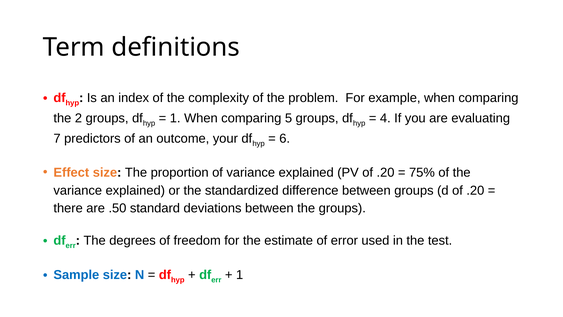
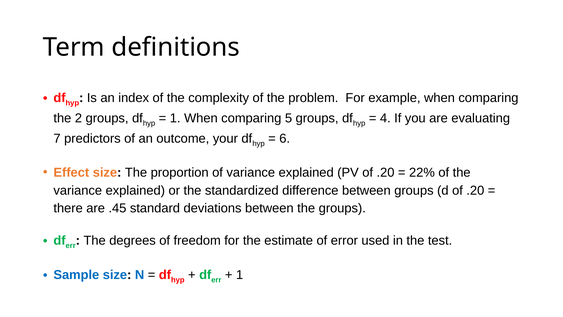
75%: 75% -> 22%
.50: .50 -> .45
